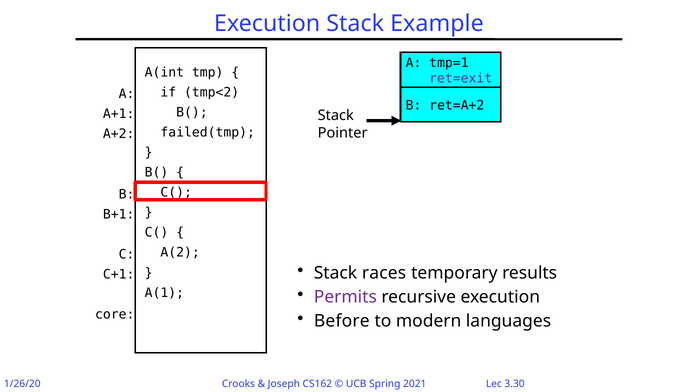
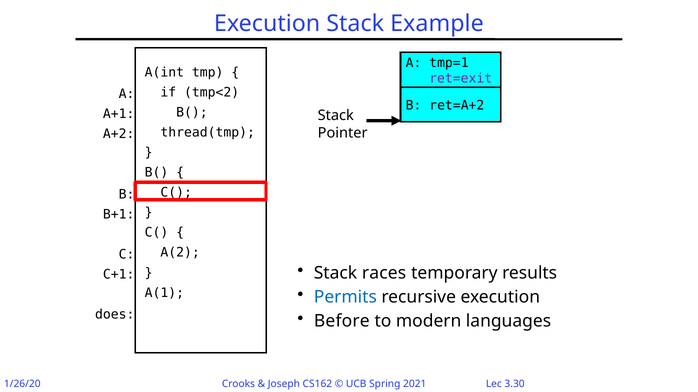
failed(tmp: failed(tmp -> thread(tmp
Permits colour: purple -> blue
core: core -> does
